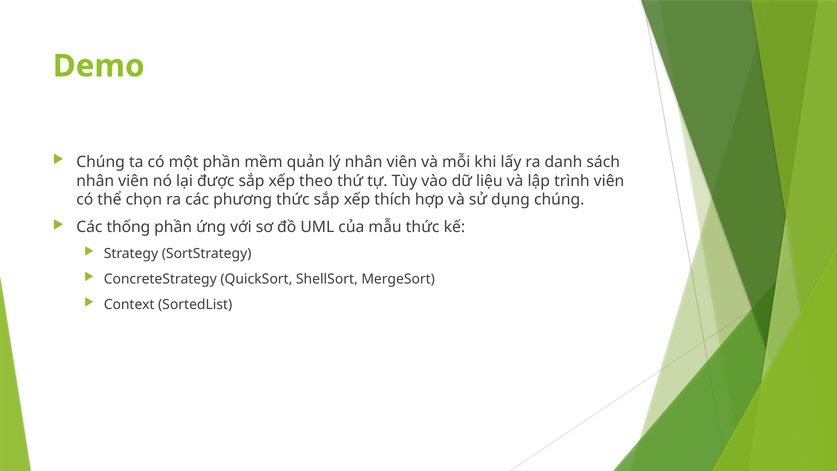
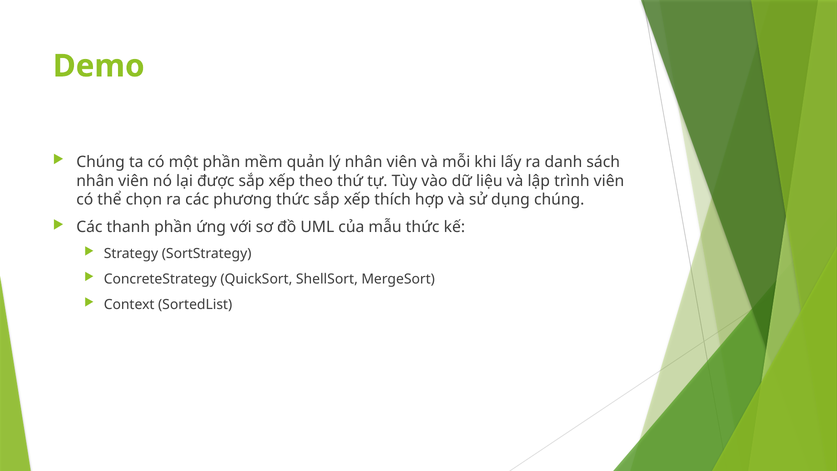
thống: thống -> thanh
